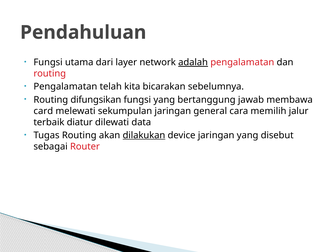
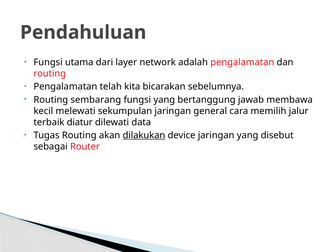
adalah underline: present -> none
difungsikan: difungsikan -> sembarang
card: card -> kecil
